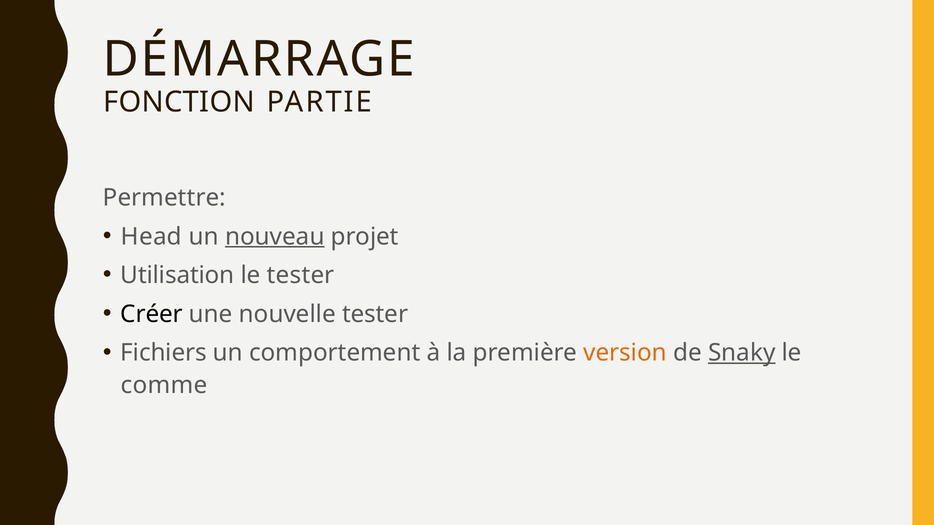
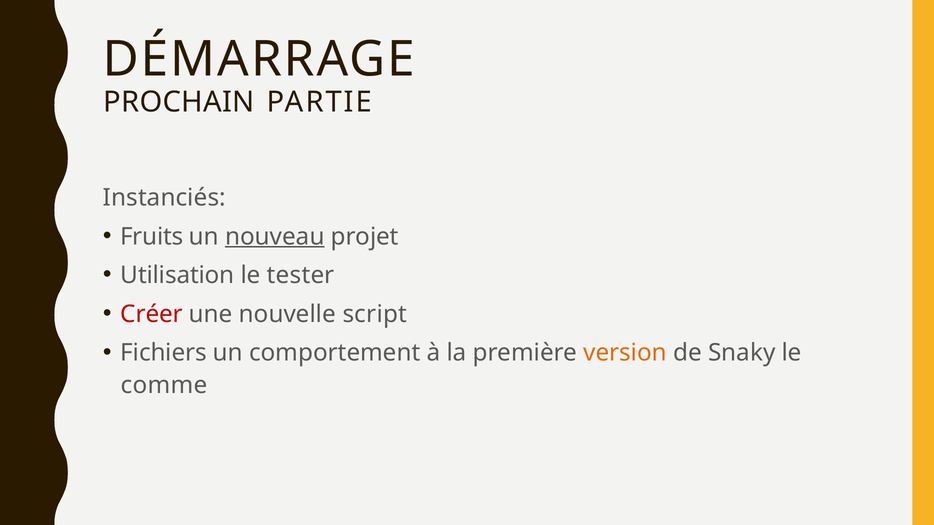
FONCTION: FONCTION -> PROCHAIN
Permettre: Permettre -> Instanciés
Head: Head -> Fruits
Créer colour: black -> red
nouvelle tester: tester -> script
Snaky underline: present -> none
